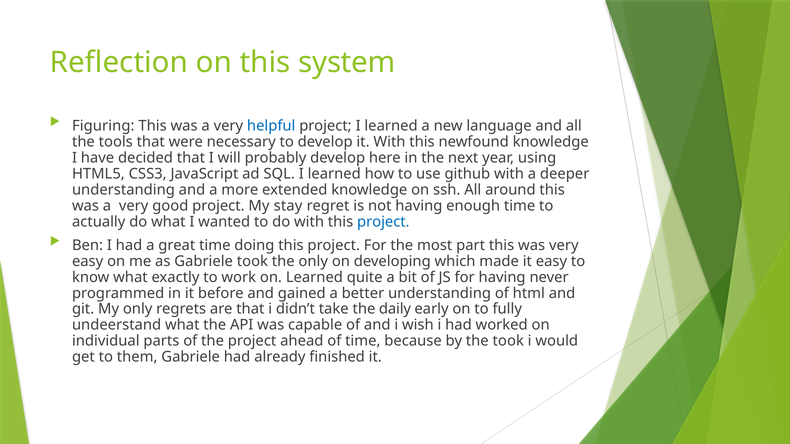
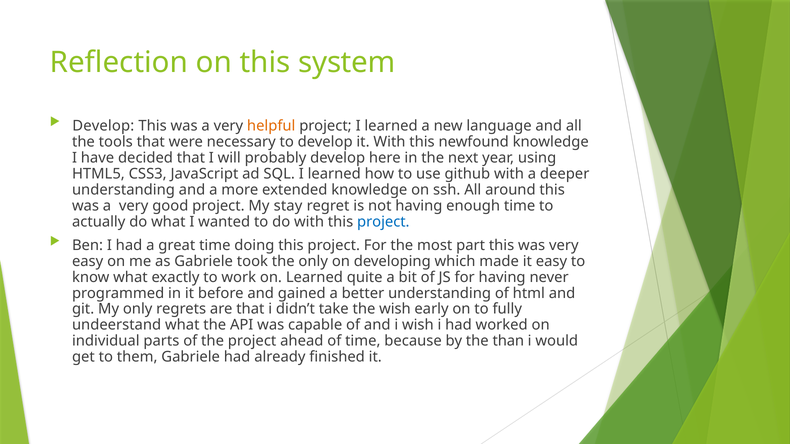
Figuring at (103, 126): Figuring -> Develop
helpful colour: blue -> orange
the daily: daily -> wish
the took: took -> than
